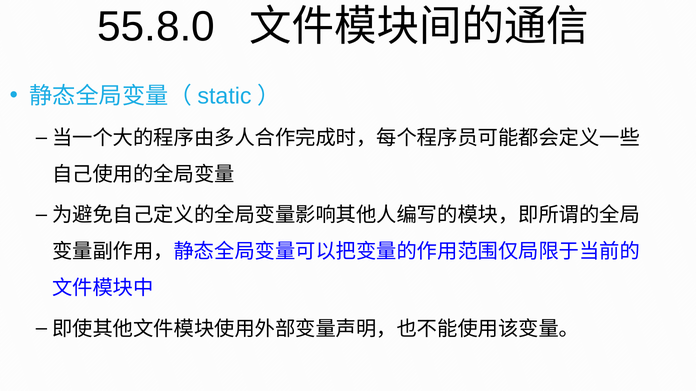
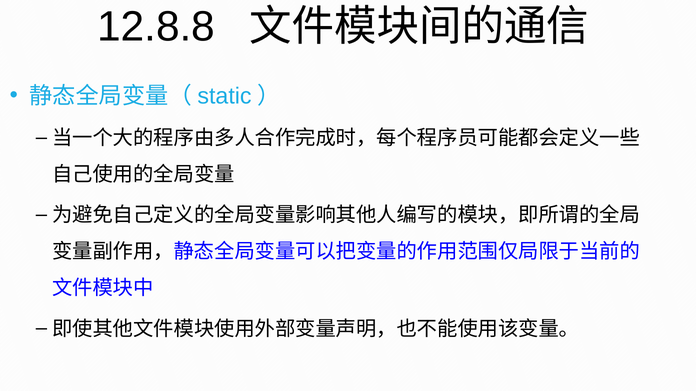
55.8.0: 55.8.0 -> 12.8.8
